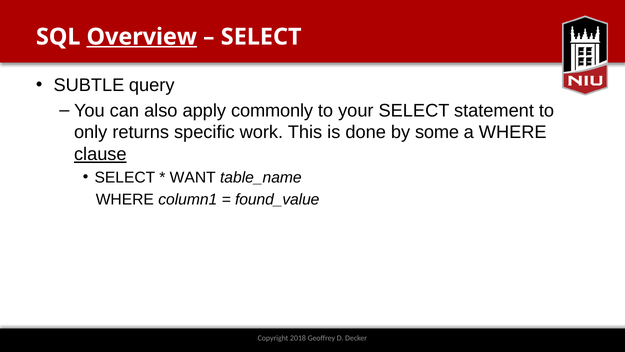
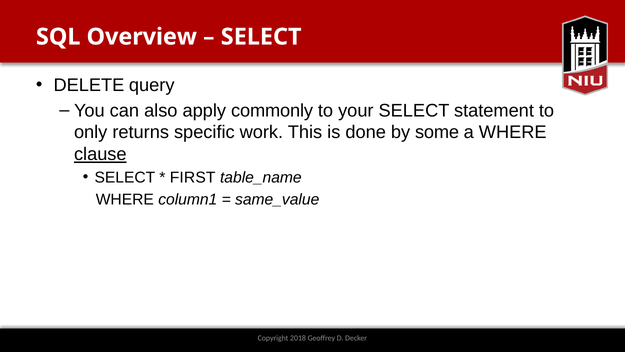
Overview underline: present -> none
SUBTLE: SUBTLE -> DELETE
WANT: WANT -> FIRST
found_value: found_value -> same_value
